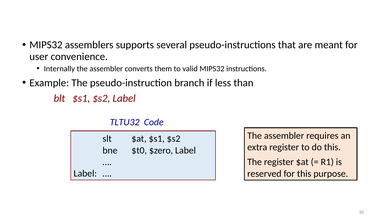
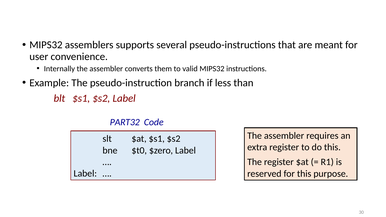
TLTU32: TLTU32 -> PART32
